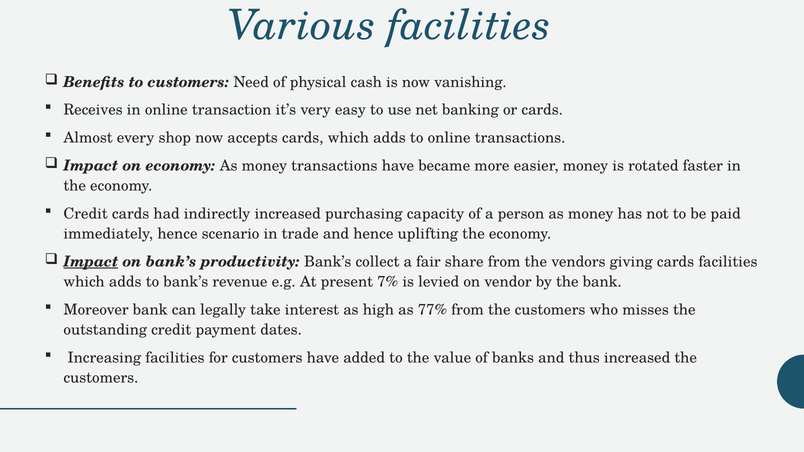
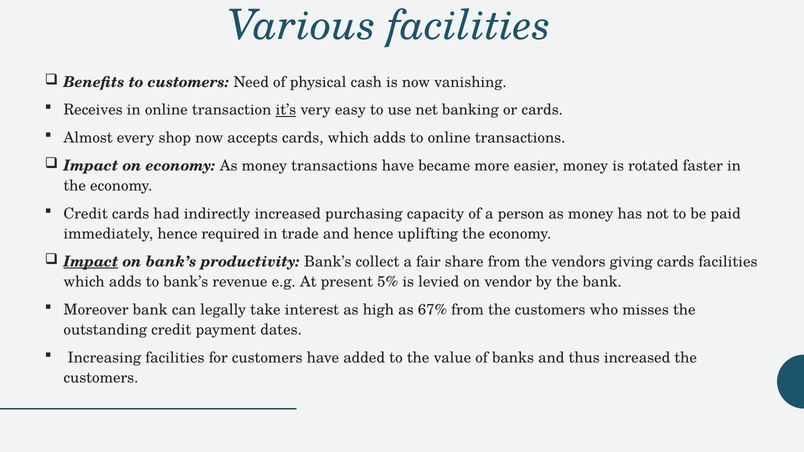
it’s underline: none -> present
scenario: scenario -> required
7%: 7% -> 5%
77%: 77% -> 67%
